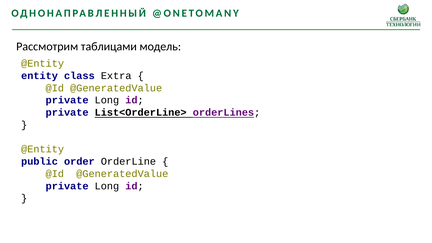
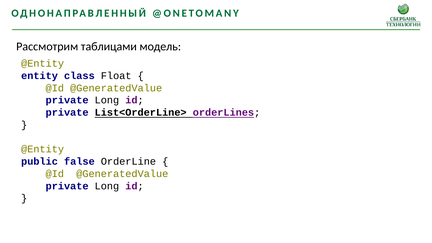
Extra: Extra -> Float
order: order -> false
